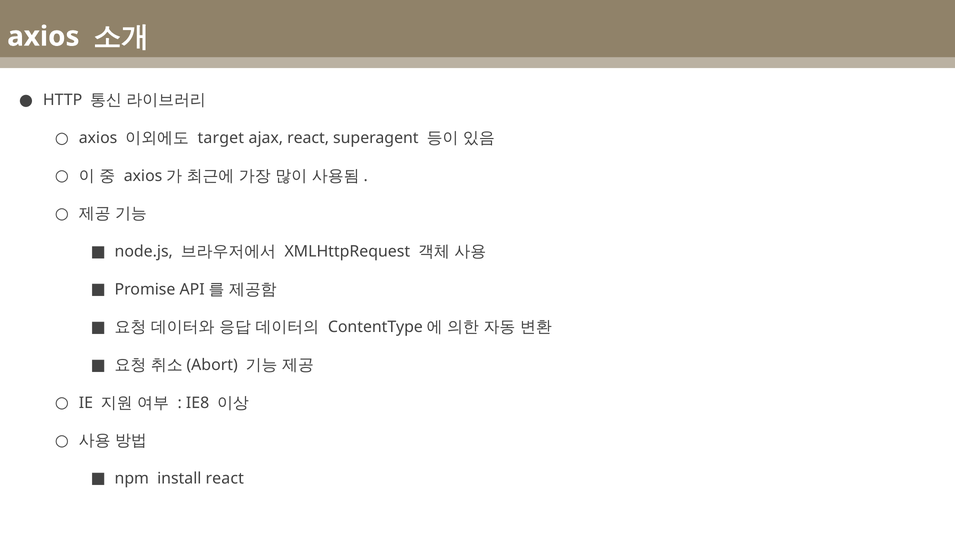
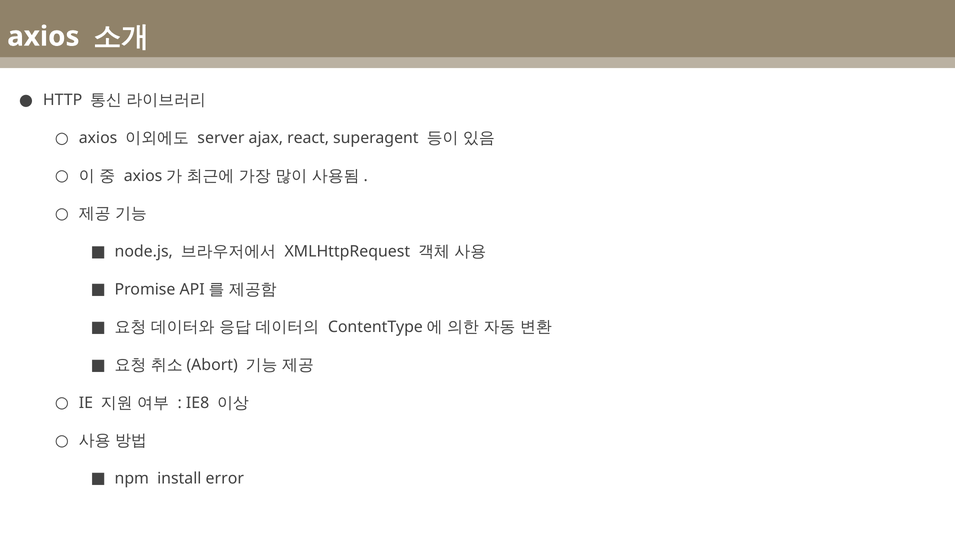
target: target -> server
install react: react -> error
